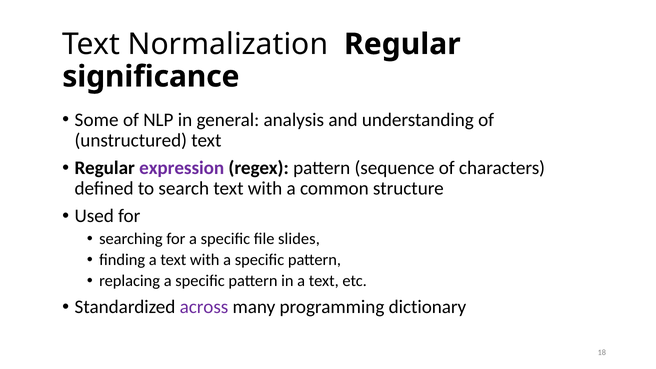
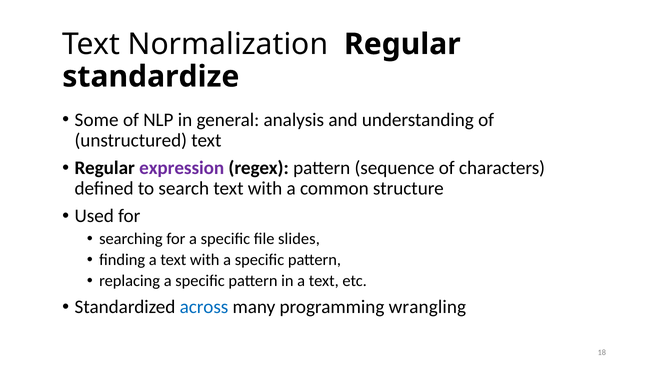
significance: significance -> standardize
across colour: purple -> blue
dictionary: dictionary -> wrangling
